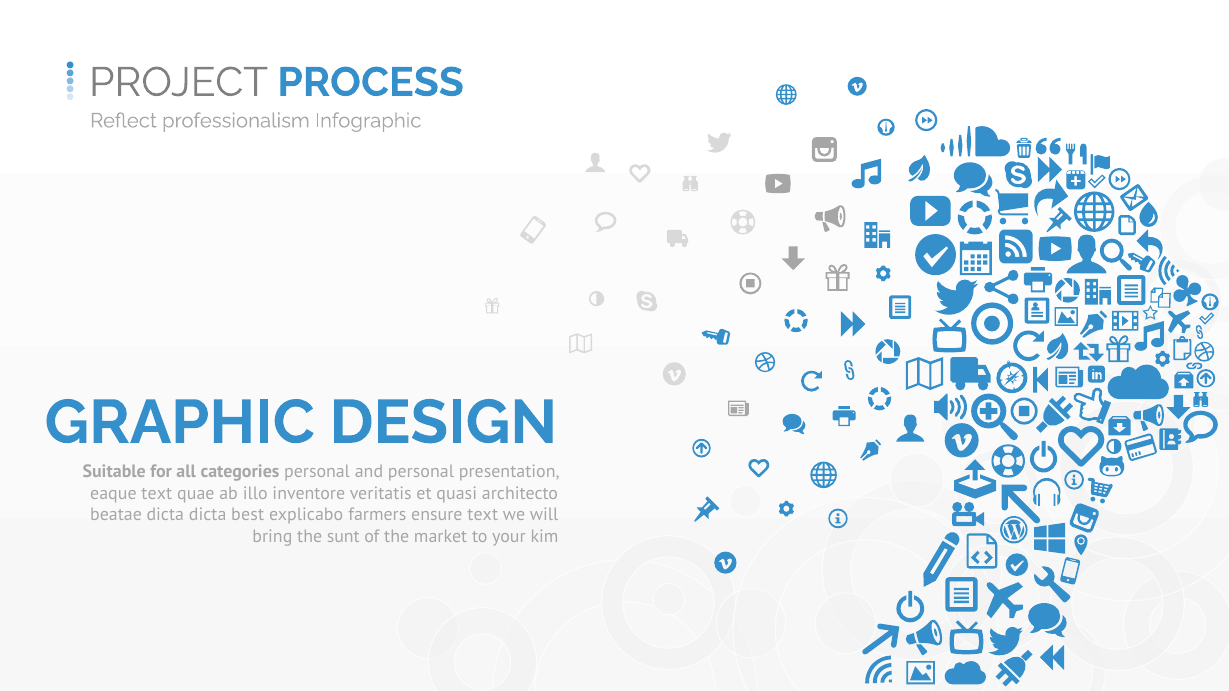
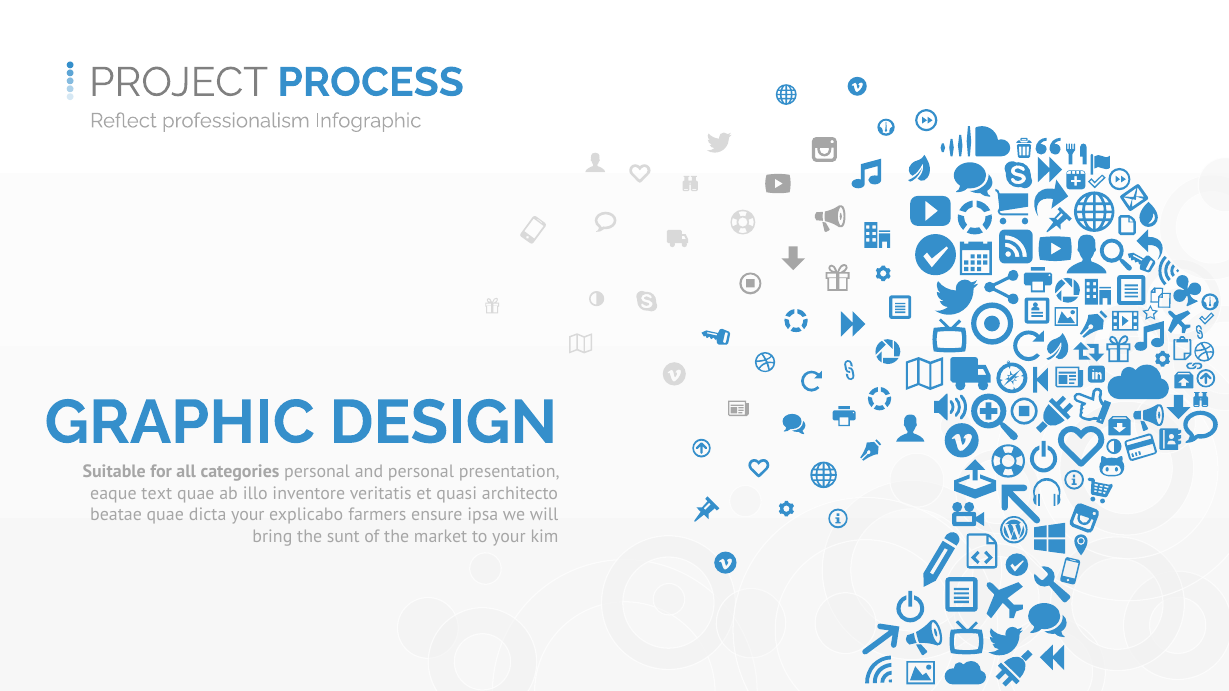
beatae dicta: dicta -> quae
dicta best: best -> your
ensure text: text -> ipsa
